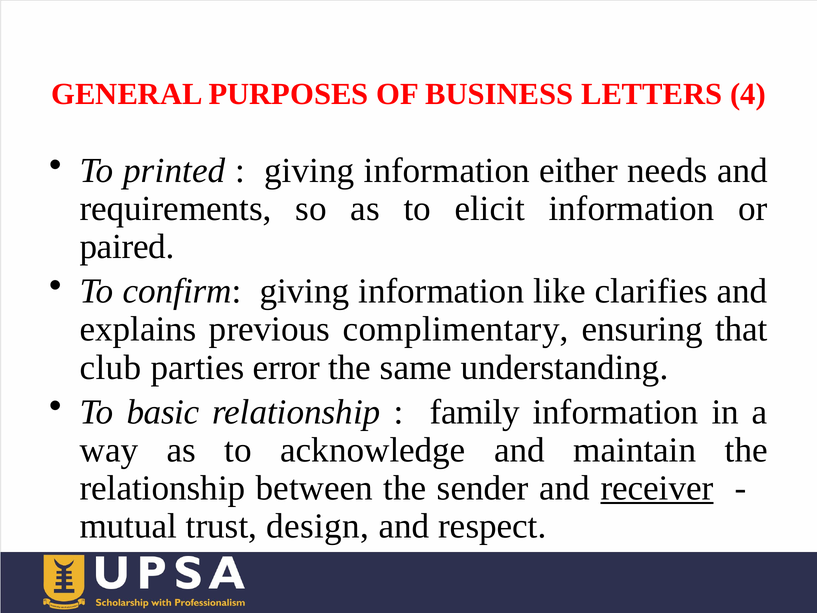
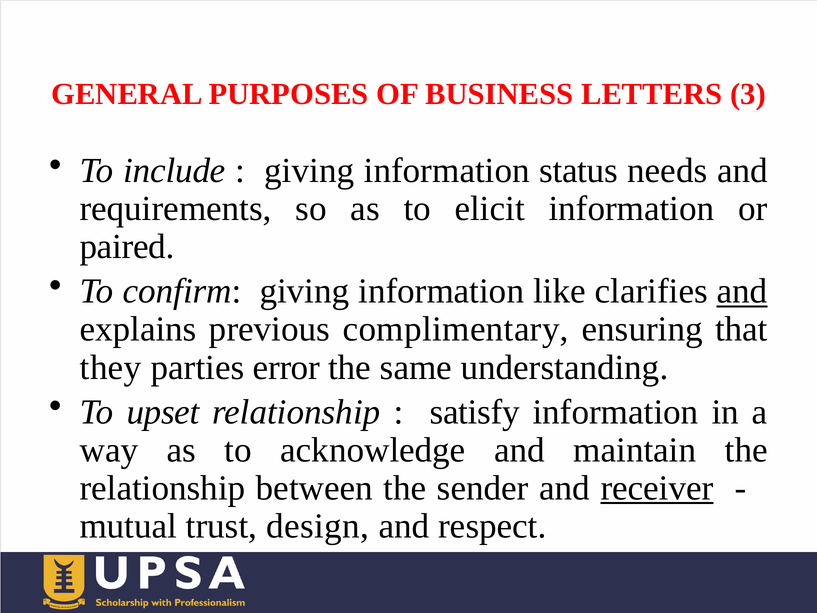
4: 4 -> 3
printed: printed -> include
either: either -> status
and at (742, 291) underline: none -> present
club: club -> they
basic: basic -> upset
family: family -> satisfy
